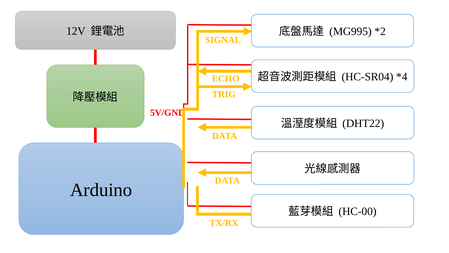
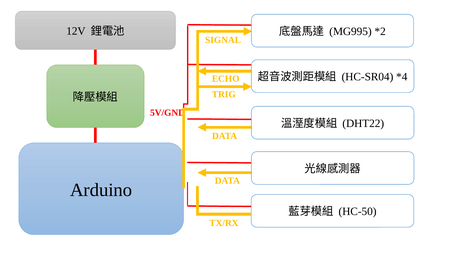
HC-00: HC-00 -> HC-50
